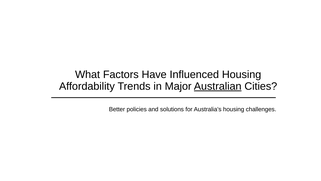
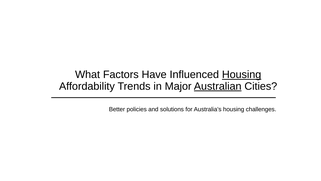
Housing at (242, 75) underline: none -> present
